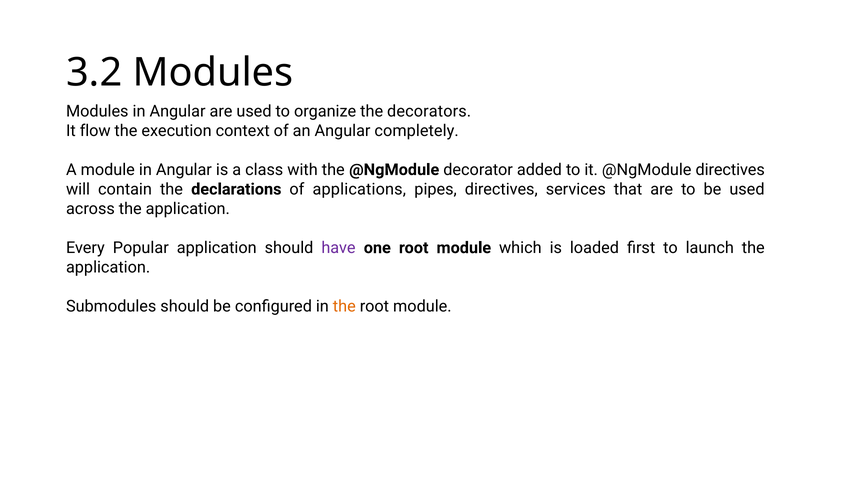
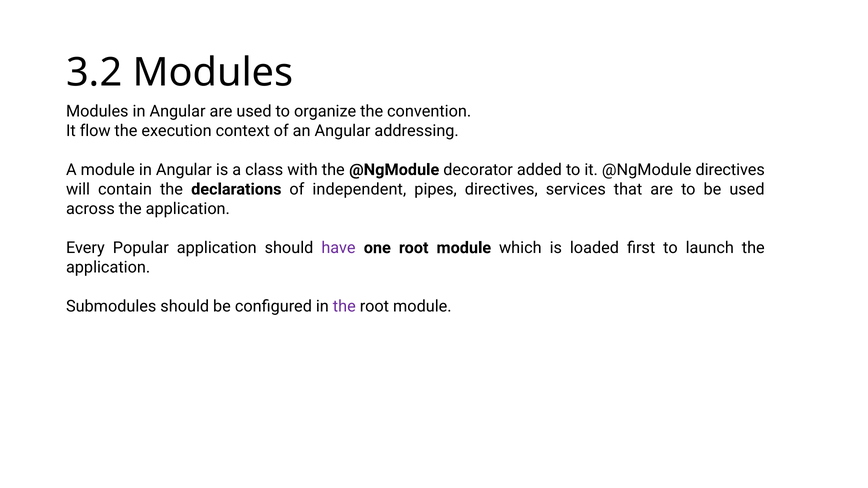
decorators: decorators -> convention
completely: completely -> addressing
applications: applications -> independent
the at (344, 306) colour: orange -> purple
